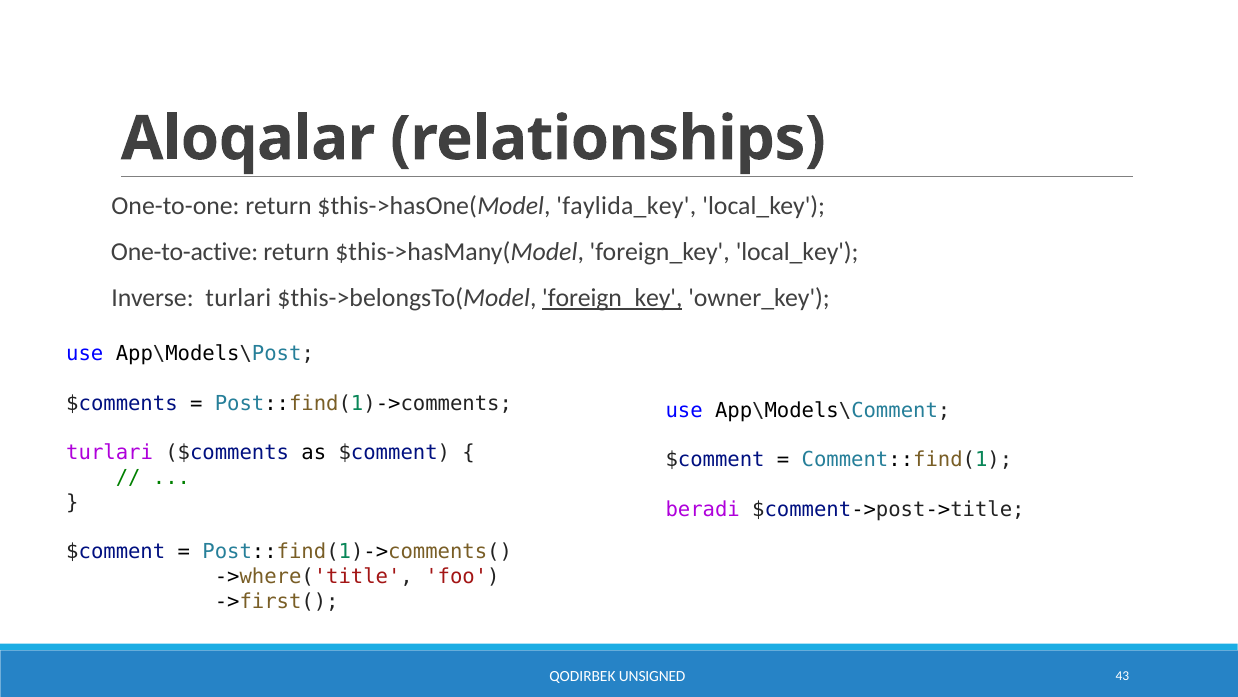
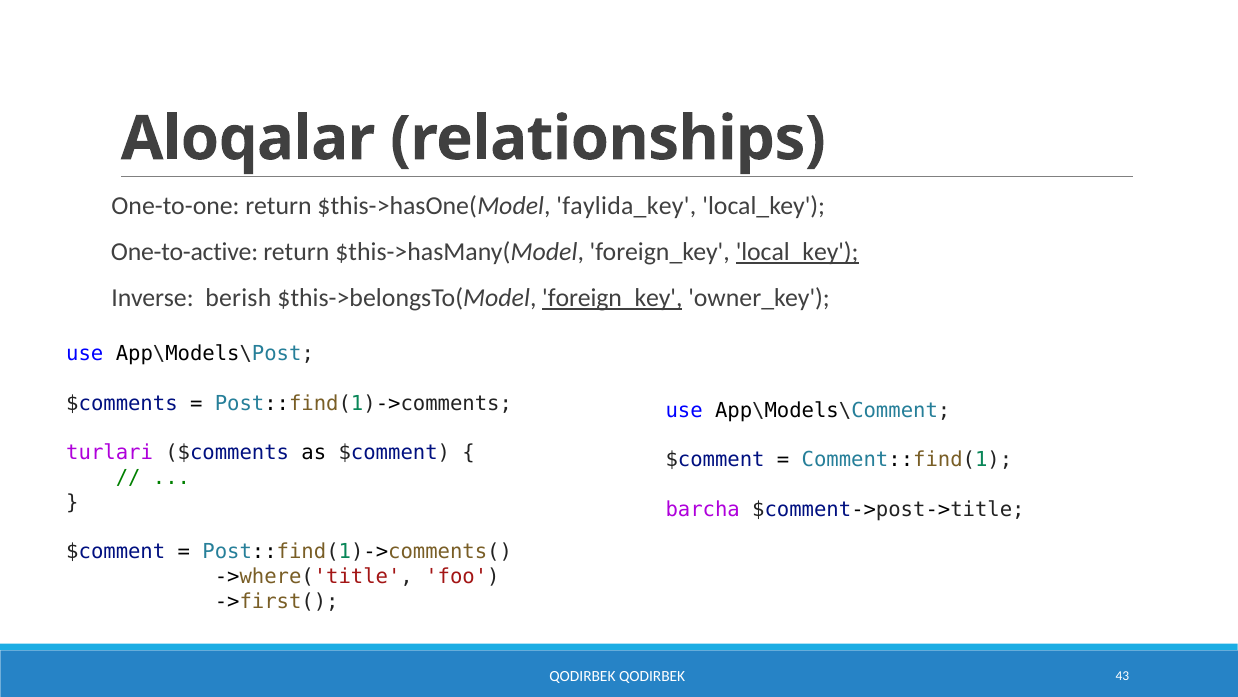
local_key at (797, 252) underline: none -> present
Inverse turlari: turlari -> berish
beradi: beradi -> barcha
QODIRBEK UNSIGNED: UNSIGNED -> QODIRBEK
